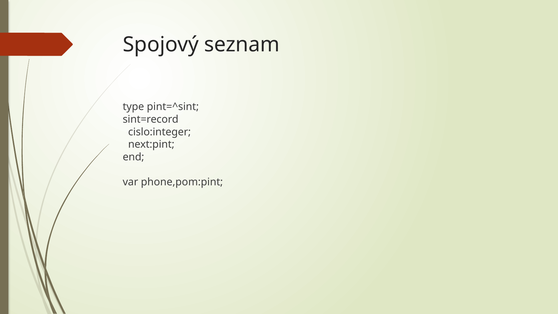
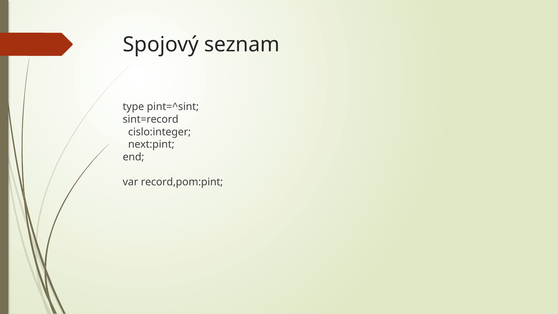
phone,pom:pint: phone,pom:pint -> record,pom:pint
